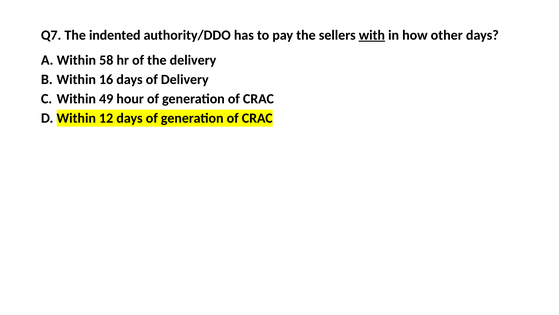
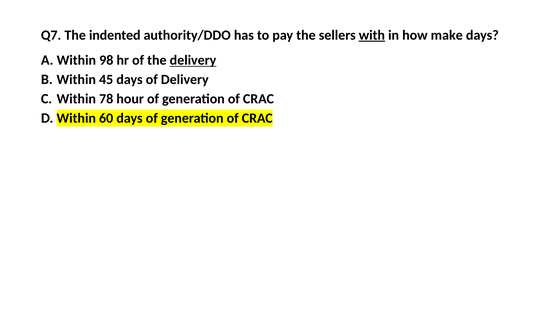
other: other -> make
58: 58 -> 98
delivery at (193, 60) underline: none -> present
16: 16 -> 45
49: 49 -> 78
12: 12 -> 60
